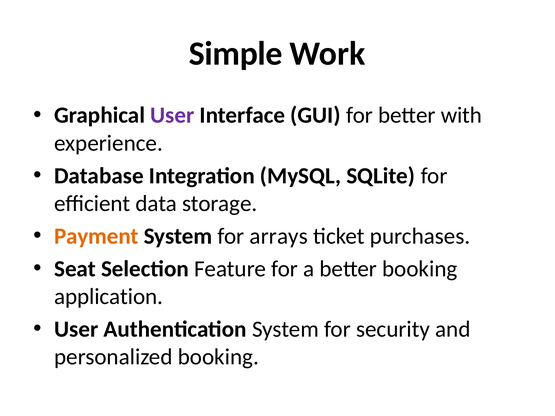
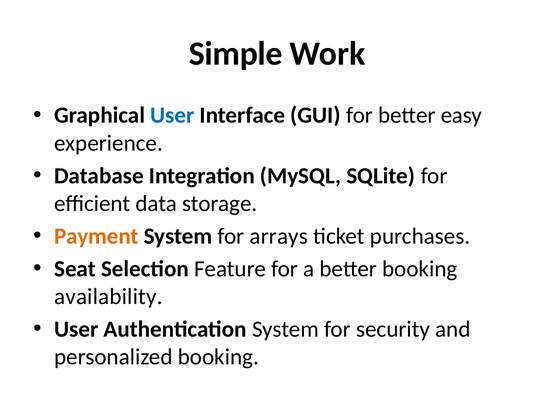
User at (172, 115) colour: purple -> blue
with: with -> easy
application: application -> availability
